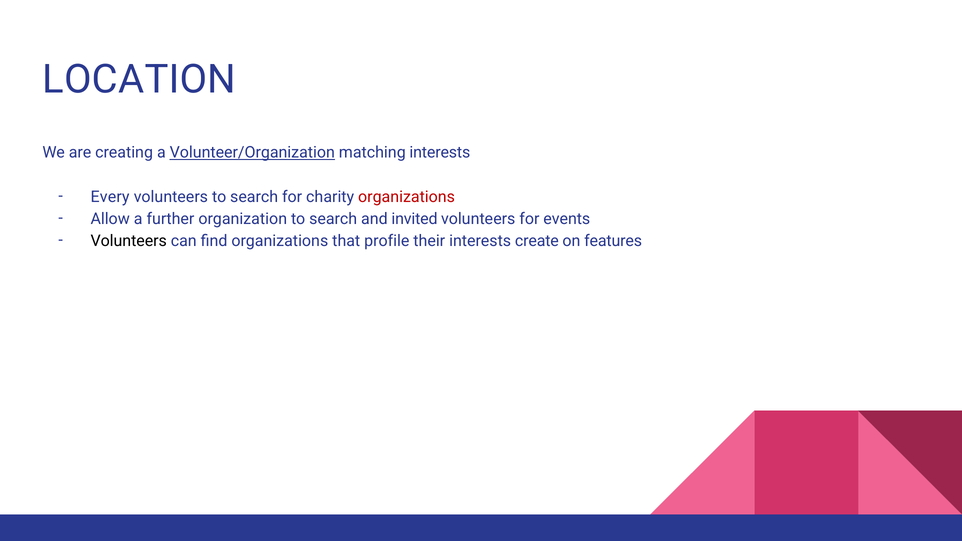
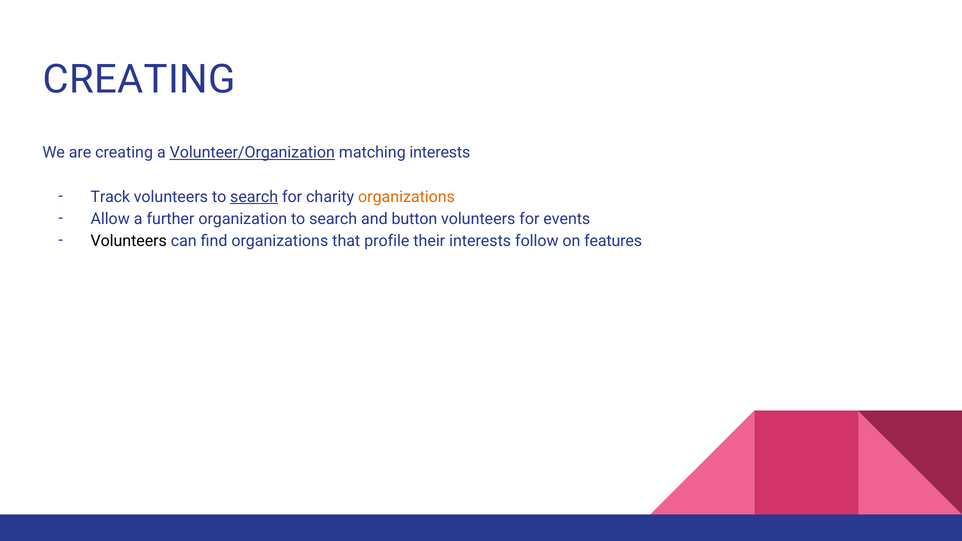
LOCATION at (139, 80): LOCATION -> CREATING
Every: Every -> Track
search at (254, 197) underline: none -> present
organizations at (407, 197) colour: red -> orange
invited: invited -> button
create: create -> follow
